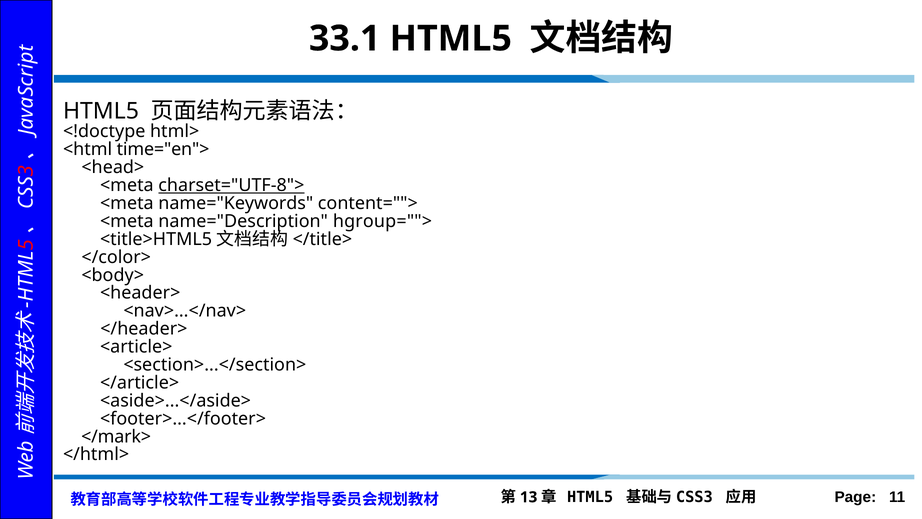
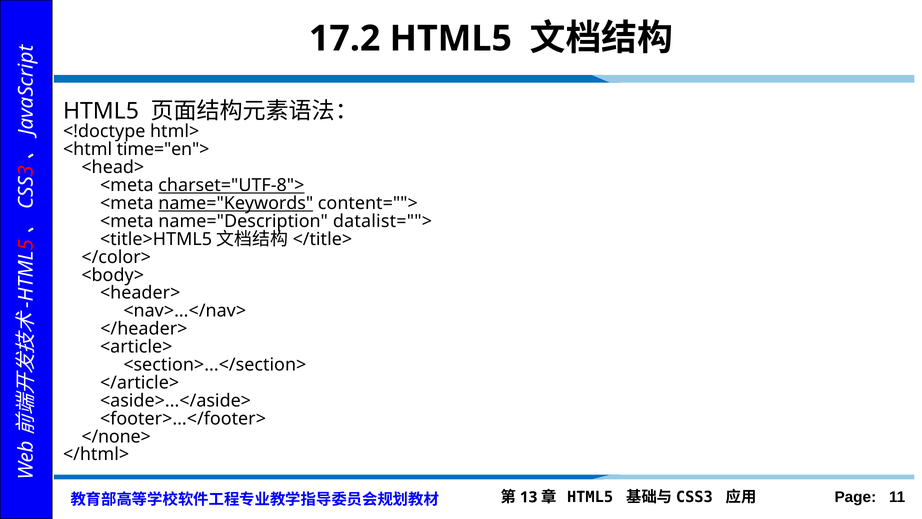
33.1: 33.1 -> 17.2
name="Keywords underline: none -> present
hgroup="">: hgroup=""> -> datalist="">
</mark>: </mark> -> </none>
